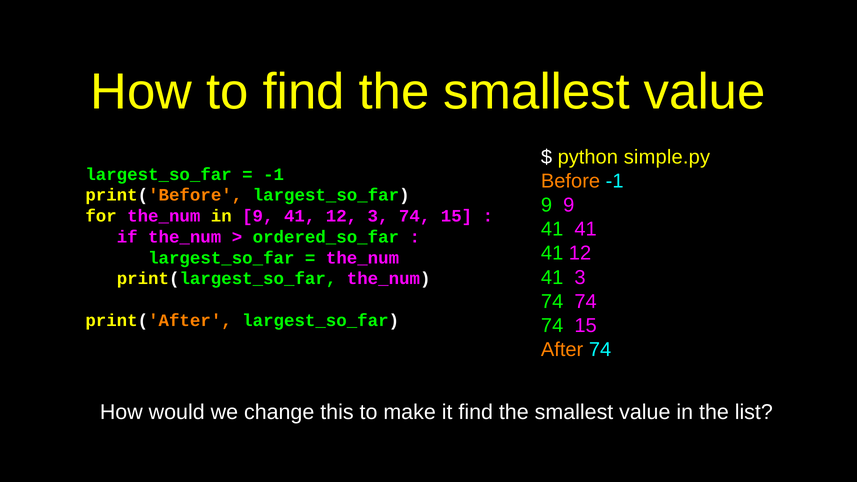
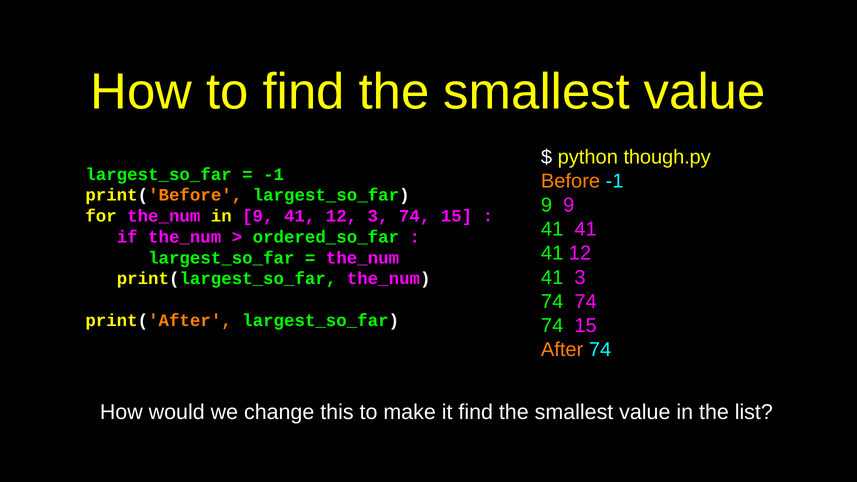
simple.py: simple.py -> though.py
